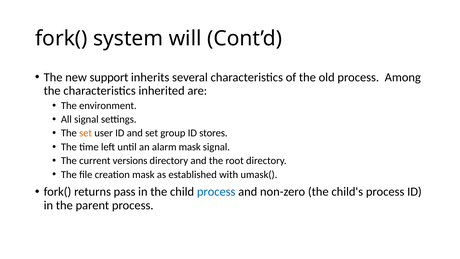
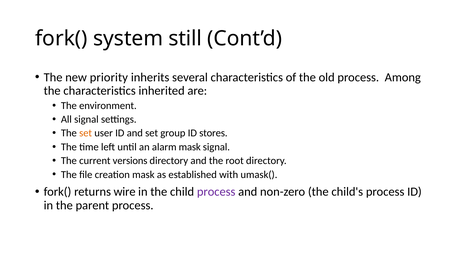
will: will -> still
support: support -> priority
pass: pass -> wire
process at (216, 192) colour: blue -> purple
